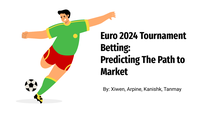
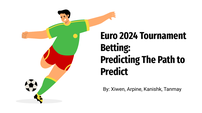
Market: Market -> Predict
